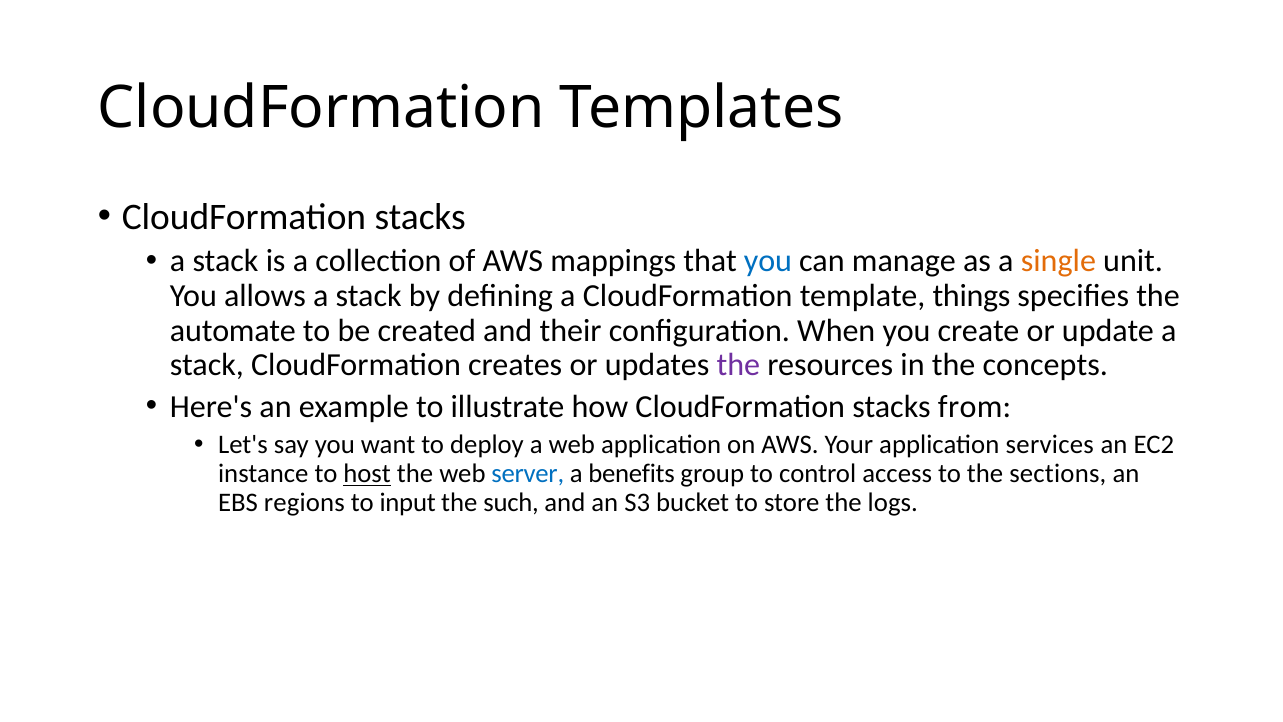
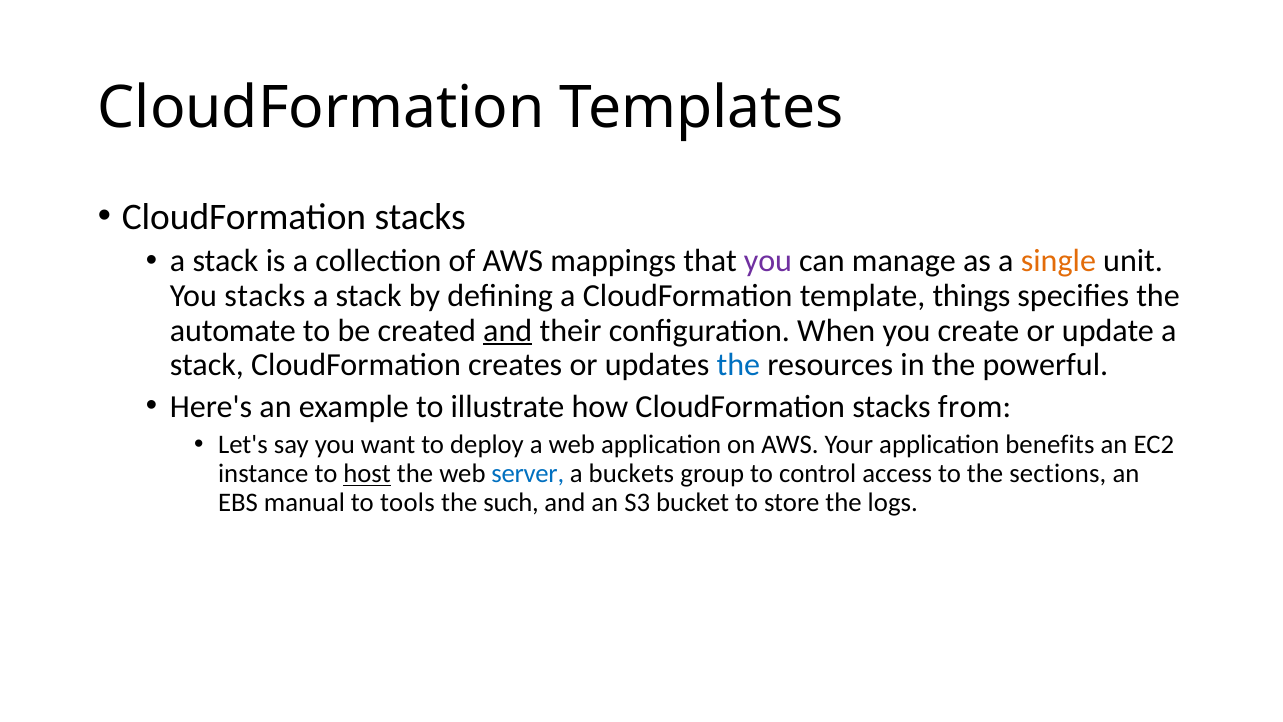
you at (768, 261) colour: blue -> purple
You allows: allows -> stacks
and at (508, 330) underline: none -> present
the at (738, 365) colour: purple -> blue
concepts: concepts -> powerful
services: services -> benefits
benefits: benefits -> buckets
regions: regions -> manual
input: input -> tools
